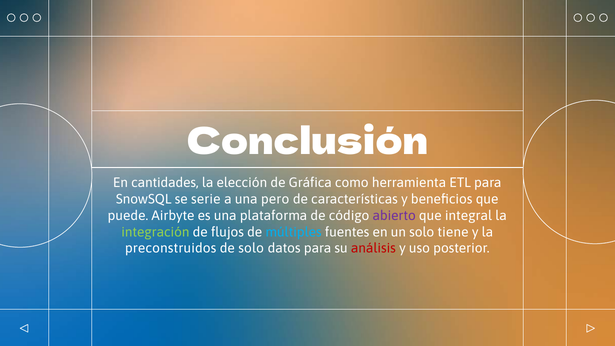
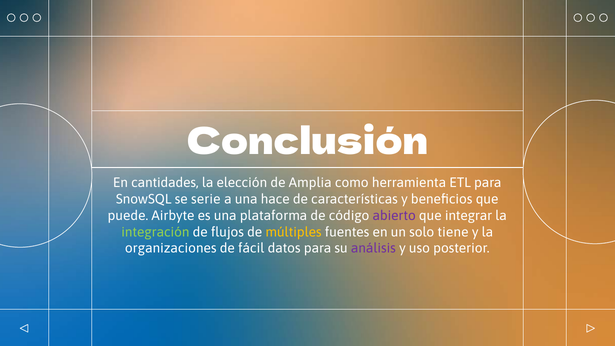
Gráfica: Gráfica -> Amplia
pero: pero -> hace
integral: integral -> integrar
múltiples colour: light blue -> yellow
preconstruidos: preconstruidos -> organizaciones
de solo: solo -> fácil
análisis colour: red -> purple
